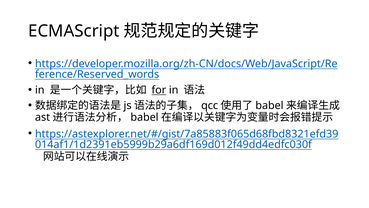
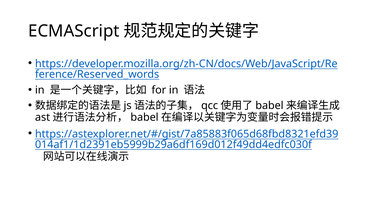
for underline: present -> none
